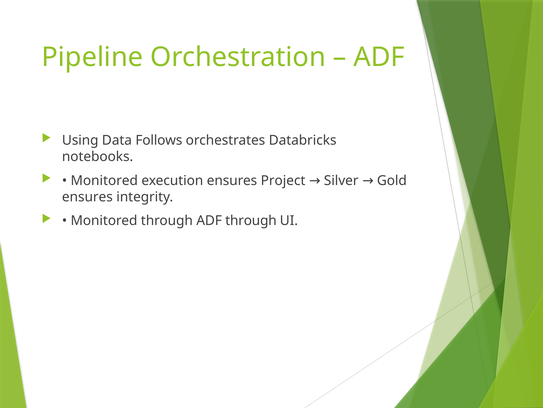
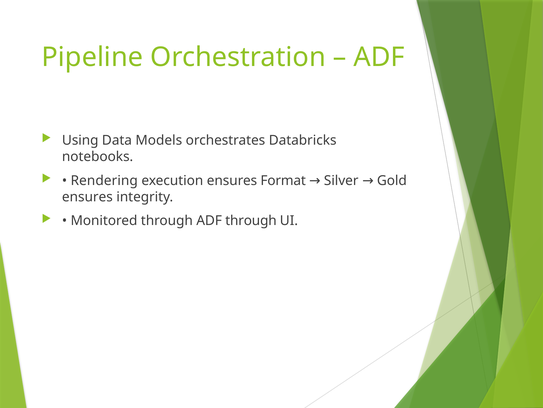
Follows: Follows -> Models
Monitored at (104, 180): Monitored -> Rendering
Project: Project -> Format
